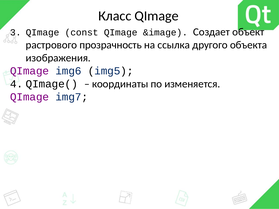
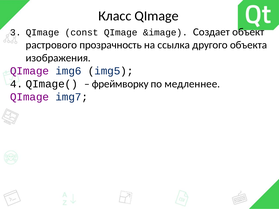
координаты: координаты -> фреймворку
изменяется: изменяется -> медленнее
